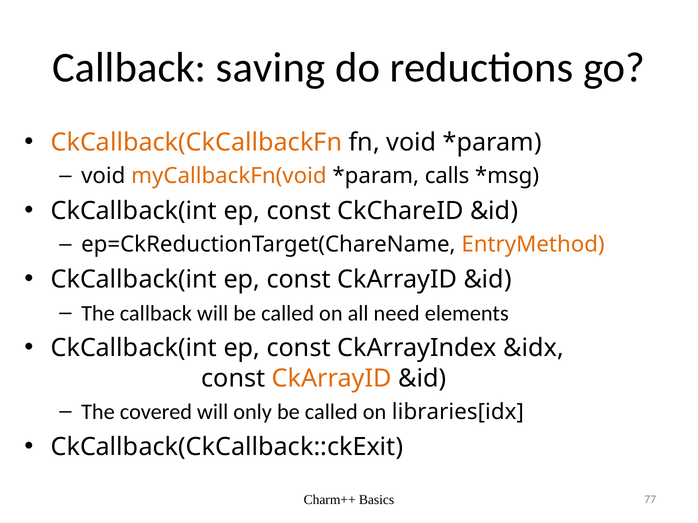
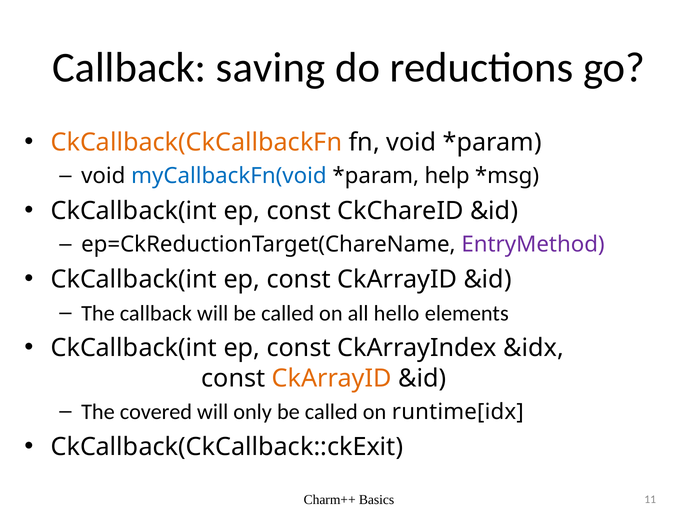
myCallbackFn(void colour: orange -> blue
calls: calls -> help
EntryMethod colour: orange -> purple
need: need -> hello
libraries[idx: libraries[idx -> runtime[idx
77: 77 -> 11
